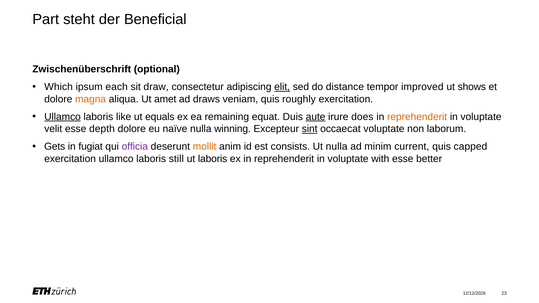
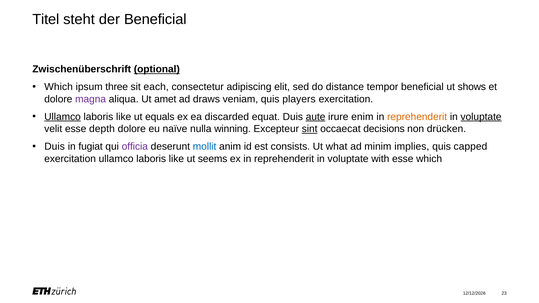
Part: Part -> Titel
optional underline: none -> present
each: each -> three
draw: draw -> each
elit underline: present -> none
tempor improved: improved -> beneficial
magna colour: orange -> purple
roughly: roughly -> players
remaining: remaining -> discarded
does: does -> enim
voluptate at (481, 117) underline: none -> present
occaecat voluptate: voluptate -> decisions
laborum: laborum -> drücken
Gets at (55, 147): Gets -> Duis
mollit colour: orange -> blue
Ut nulla: nulla -> what
current: current -> implies
exercitation ullamco laboris still: still -> like
ut laboris: laboris -> seems
esse better: better -> which
